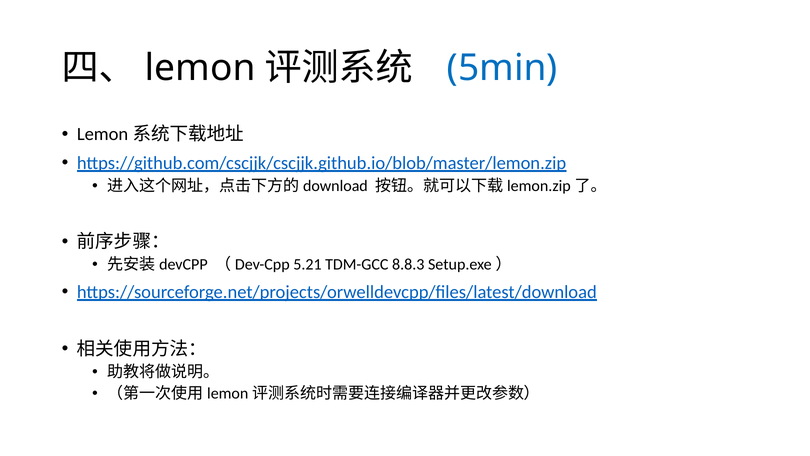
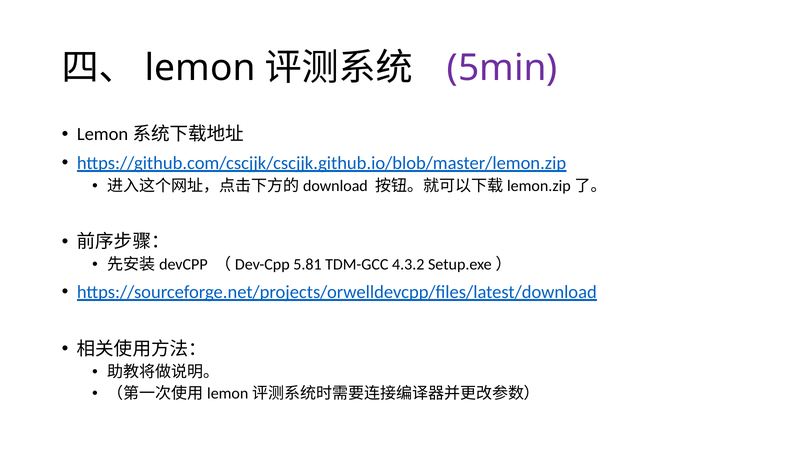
5min colour: blue -> purple
5.21: 5.21 -> 5.81
8.8.3: 8.8.3 -> 4.3.2
